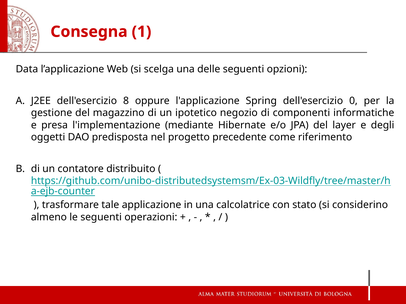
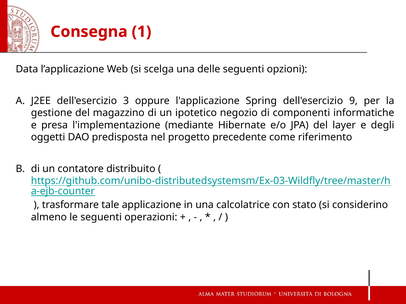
8: 8 -> 3
0: 0 -> 9
